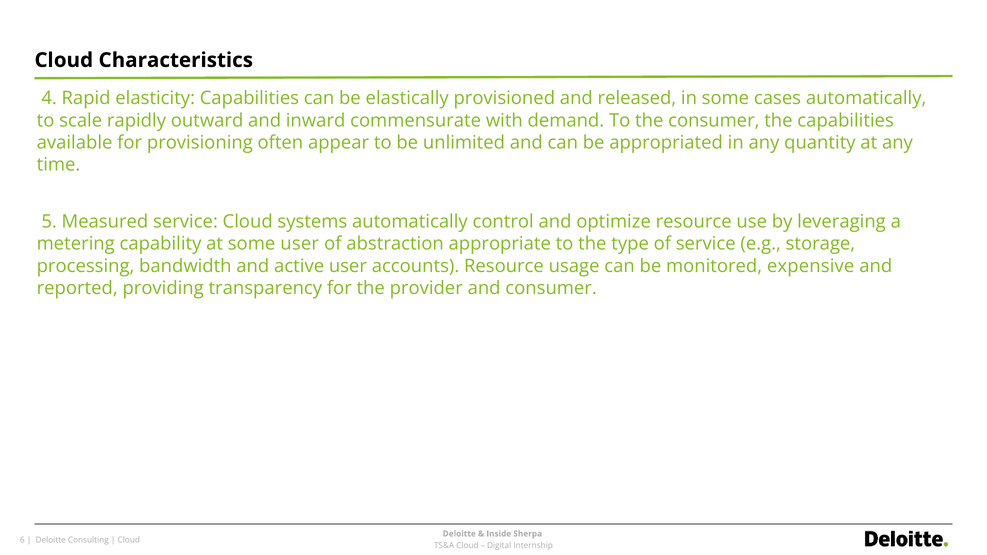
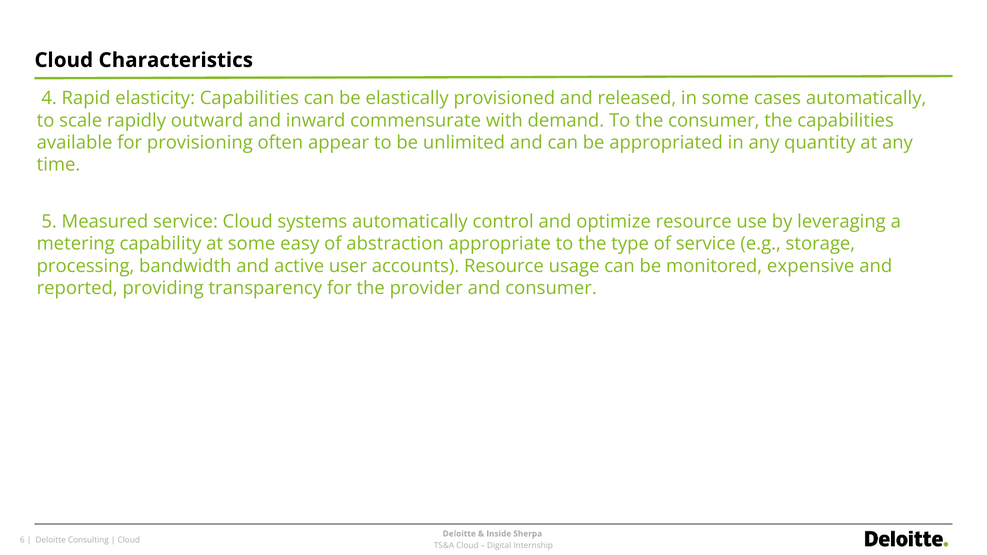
some user: user -> easy
